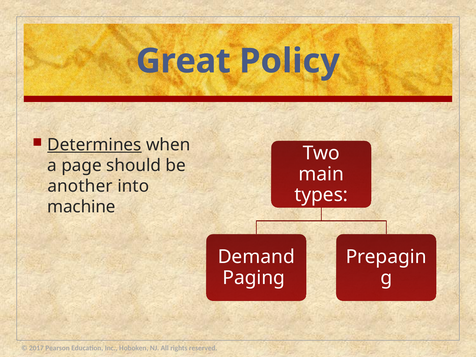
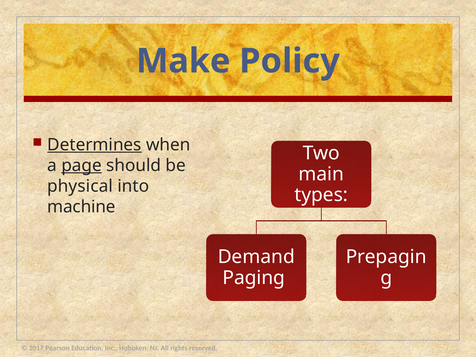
Great: Great -> Make
page underline: none -> present
another: another -> physical
